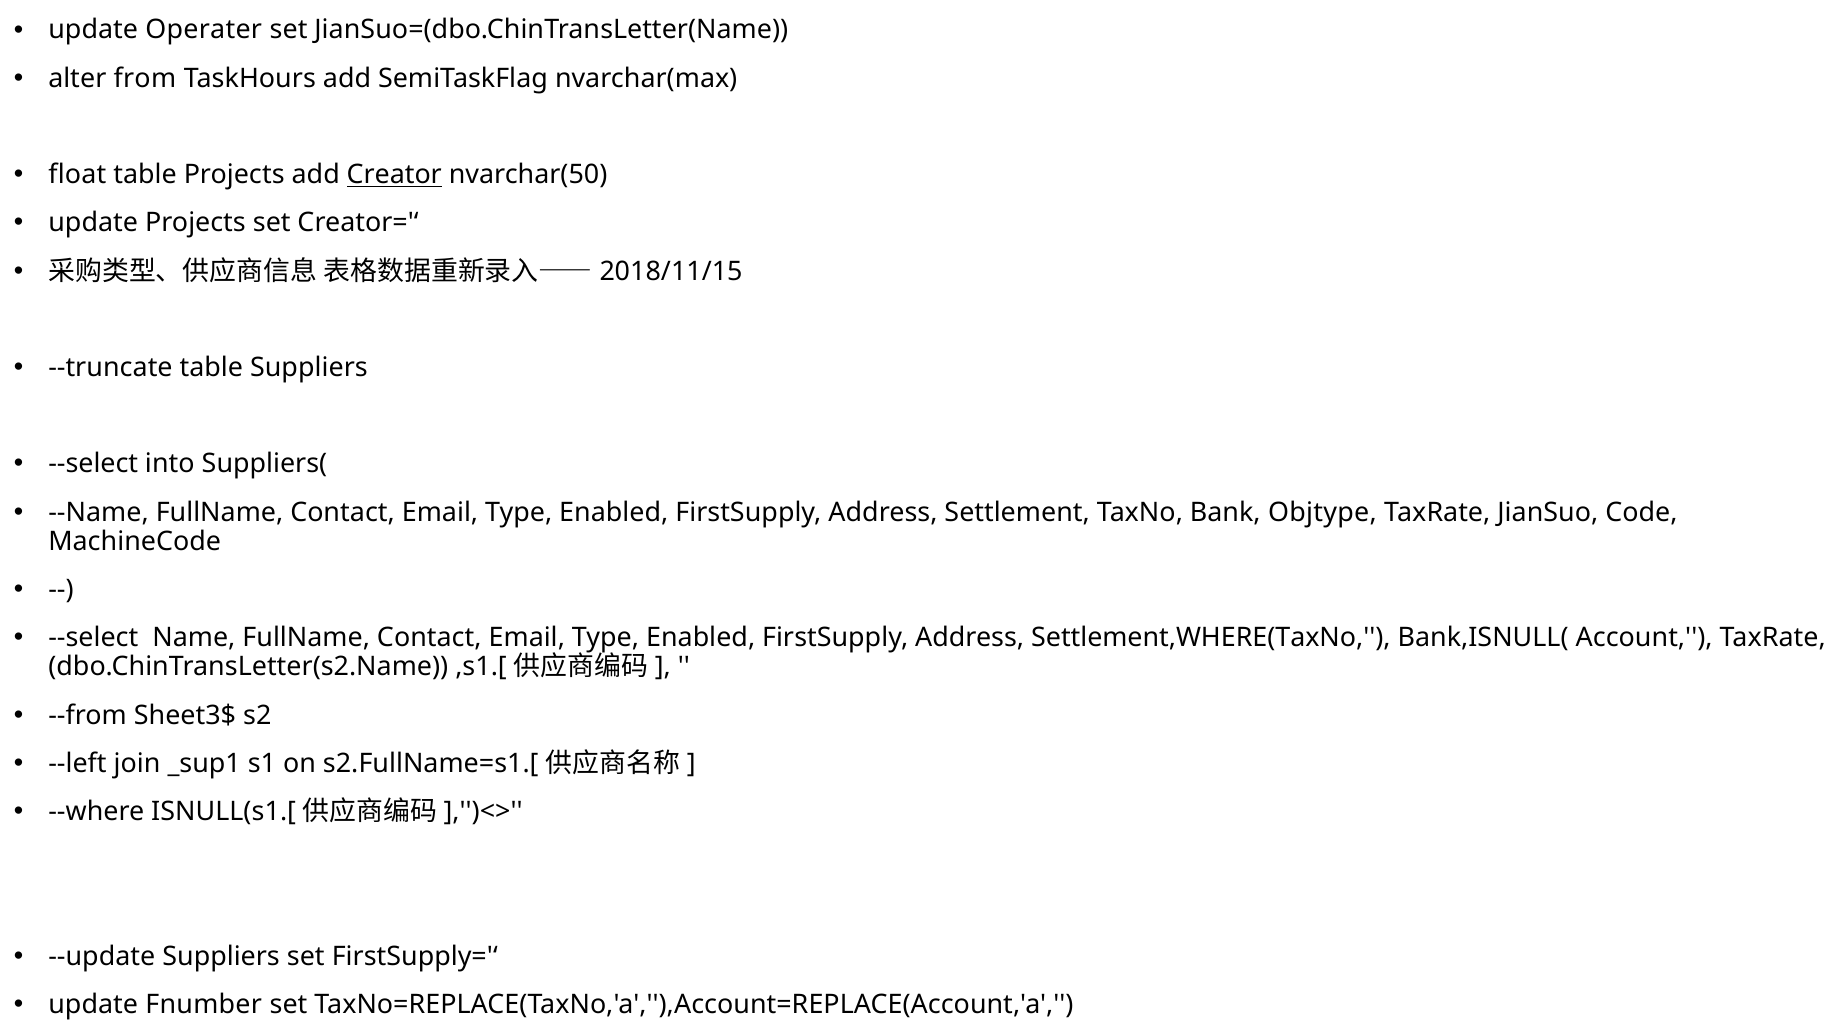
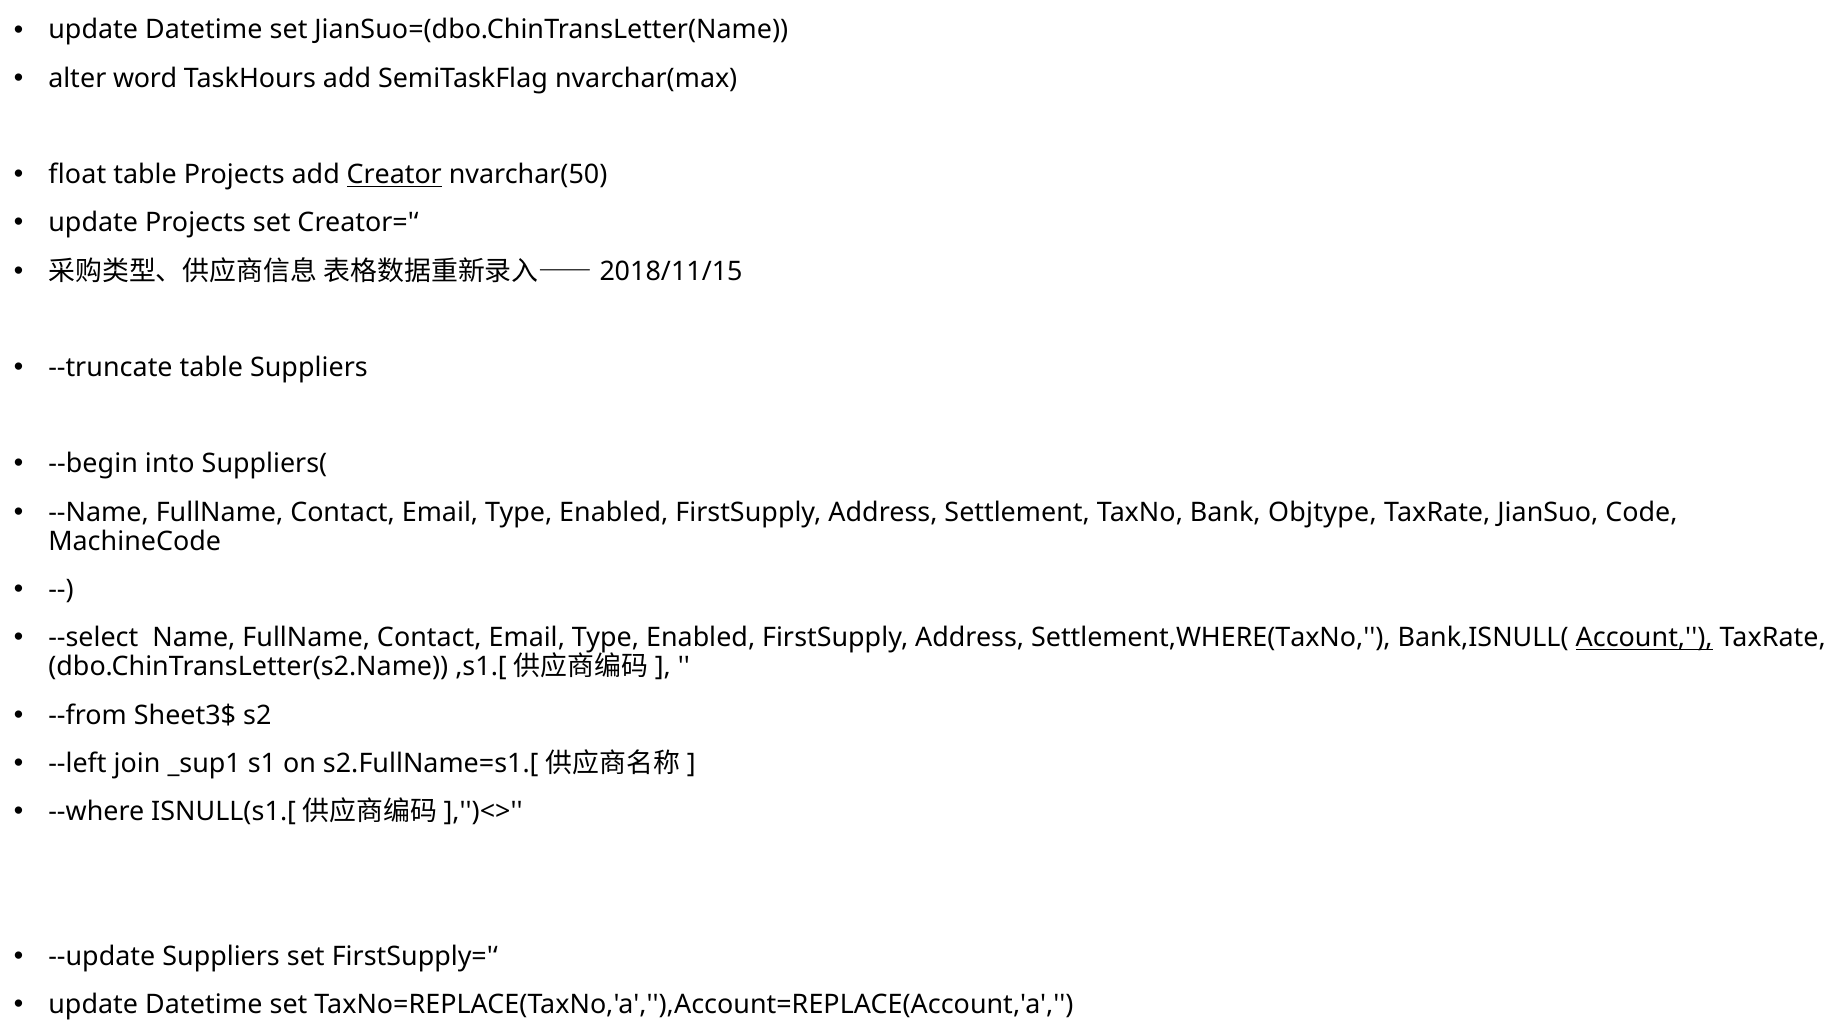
Operater at (204, 30): Operater -> Datetime
from: from -> word
--select at (93, 464): --select -> --begin
Account underline: none -> present
Fnumber at (204, 1005): Fnumber -> Datetime
